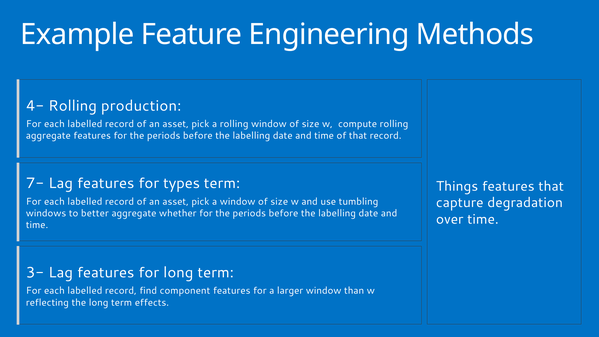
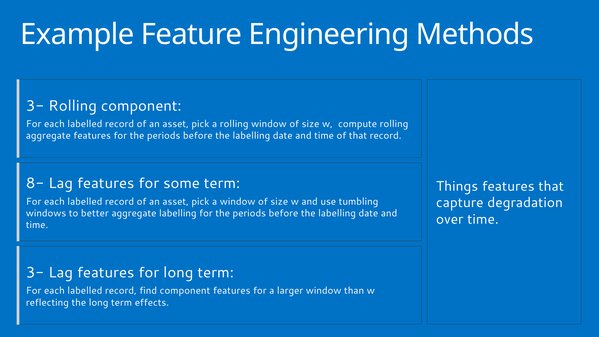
4- at (35, 106): 4- -> 3-
Rolling production: production -> component
7-: 7- -> 8-
types: types -> some
aggregate whether: whether -> labelling
